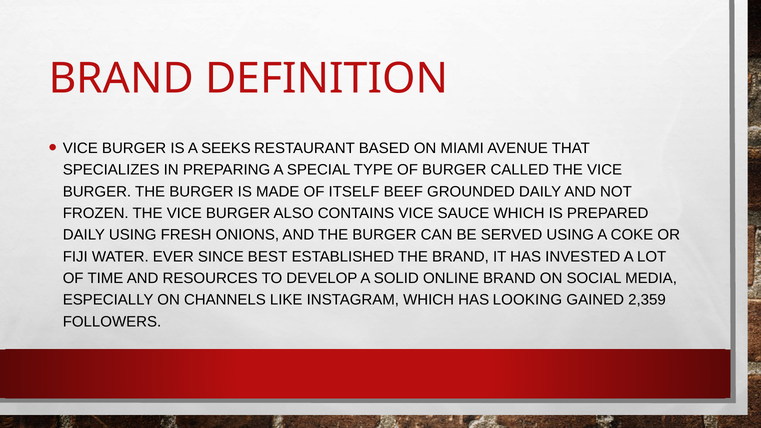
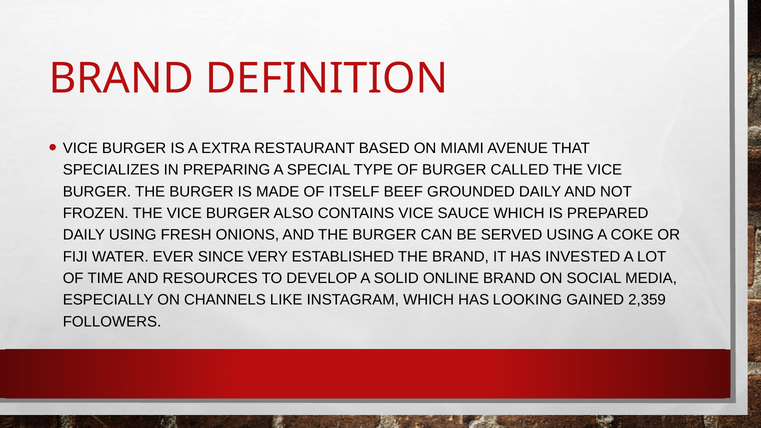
SEEKS: SEEKS -> EXTRA
BEST: BEST -> VERY
